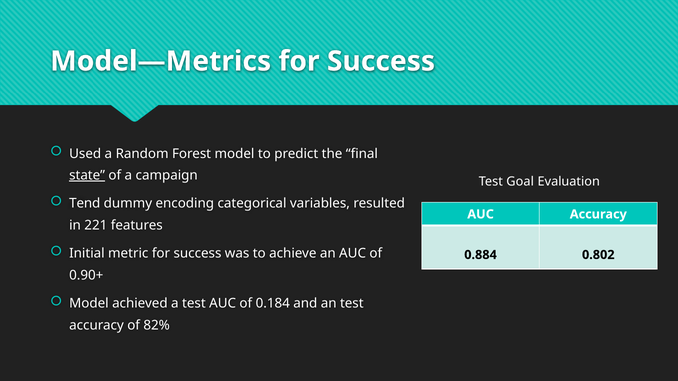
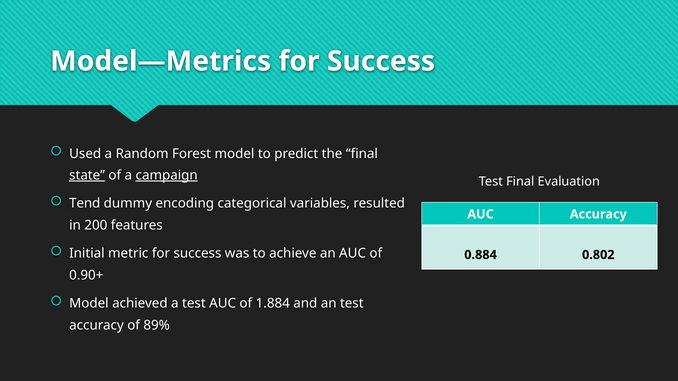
campaign underline: none -> present
Test Goal: Goal -> Final
221: 221 -> 200
0.184: 0.184 -> 1.884
82%: 82% -> 89%
